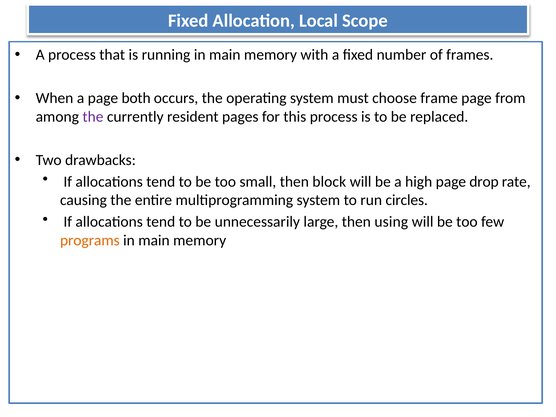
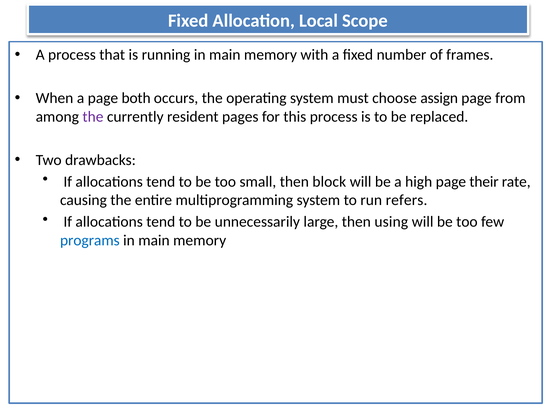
frame: frame -> assign
drop: drop -> their
circles: circles -> refers
programs colour: orange -> blue
